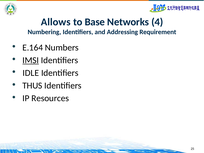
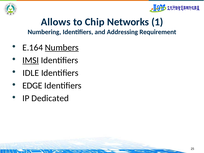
Base: Base -> Chip
4: 4 -> 1
Numbers underline: none -> present
THUS: THUS -> EDGE
Resources: Resources -> Dedicated
